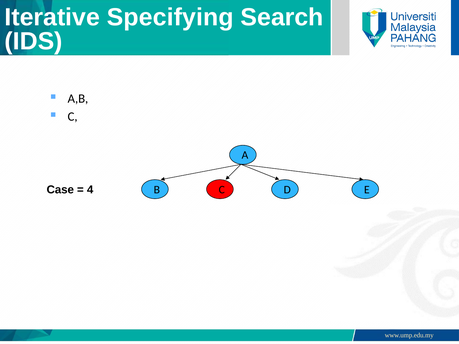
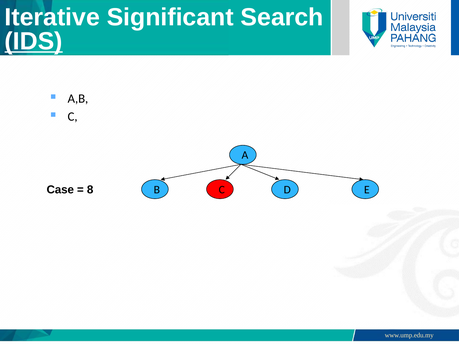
Specifying: Specifying -> Significant
IDS underline: none -> present
4: 4 -> 8
